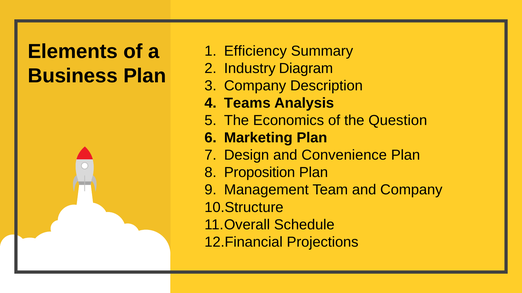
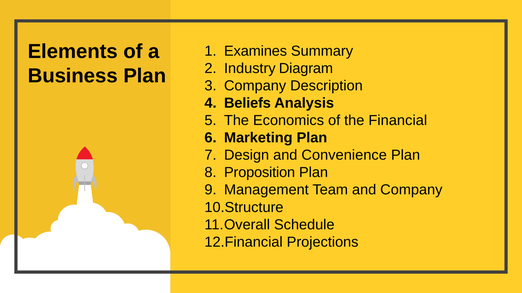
Efficiency: Efficiency -> Examines
Teams: Teams -> Beliefs
Question: Question -> Financial
